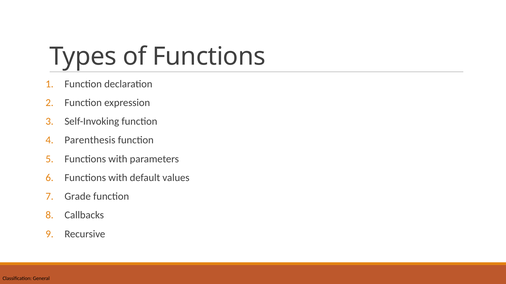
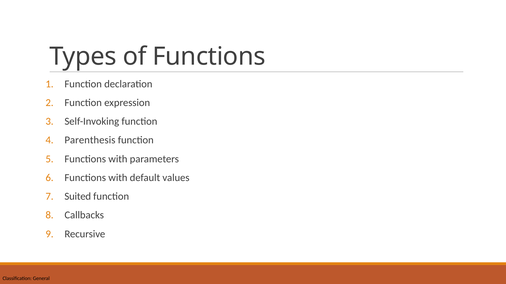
Grade: Grade -> Suited
